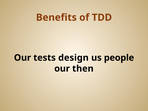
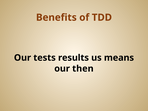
design: design -> results
people: people -> means
